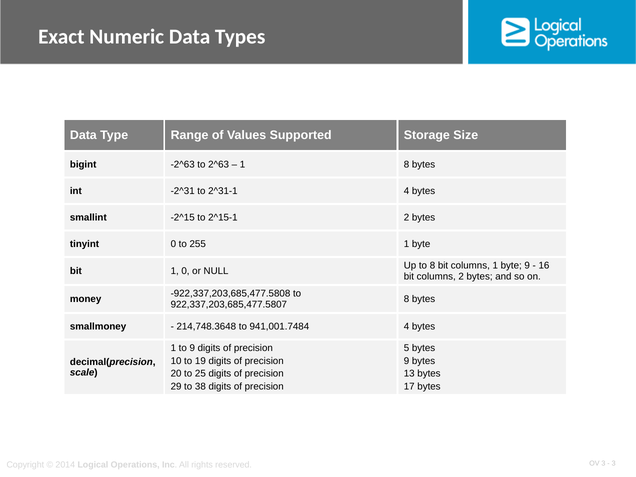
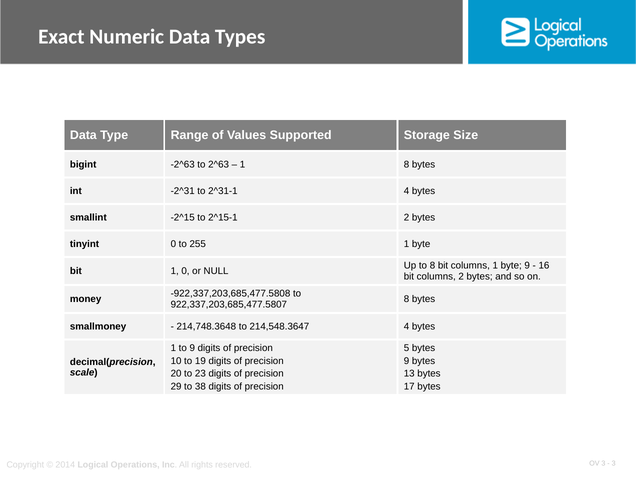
941,001.7484: 941,001.7484 -> 214,548.3647
25: 25 -> 23
